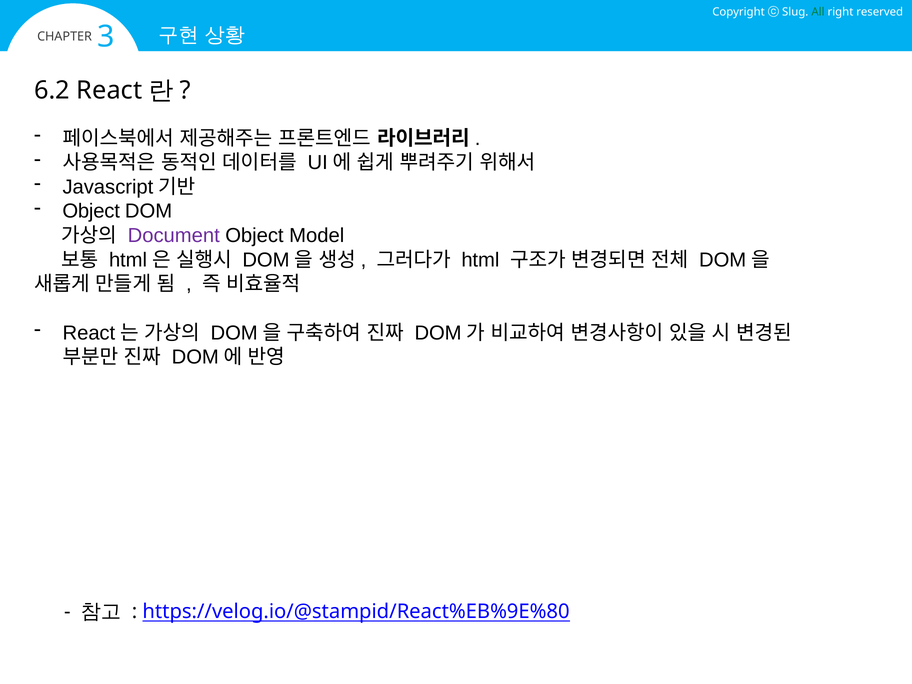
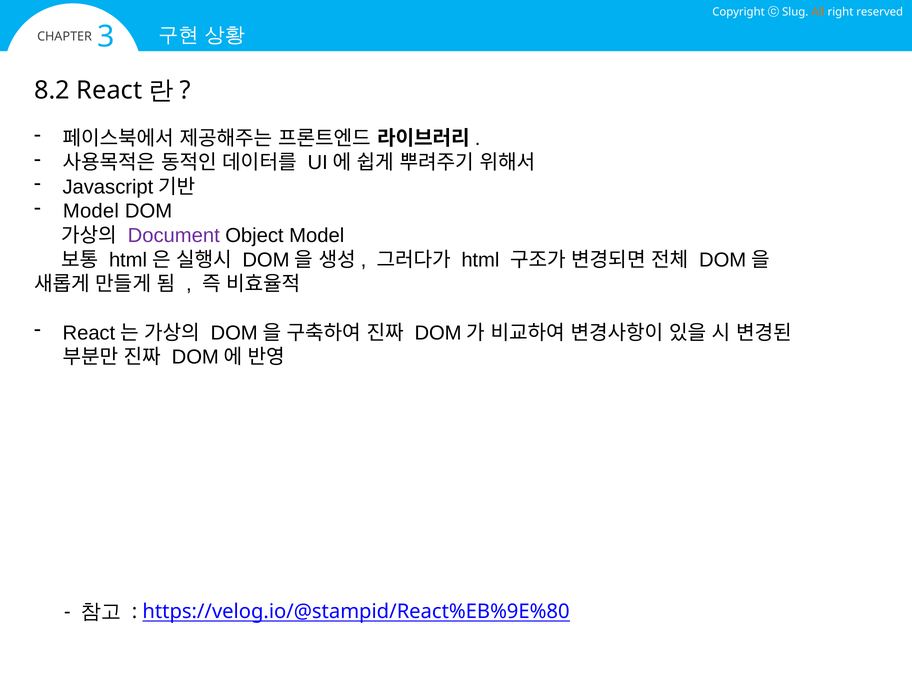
All colour: green -> orange
6.2: 6.2 -> 8.2
Object at (91, 211): Object -> Model
